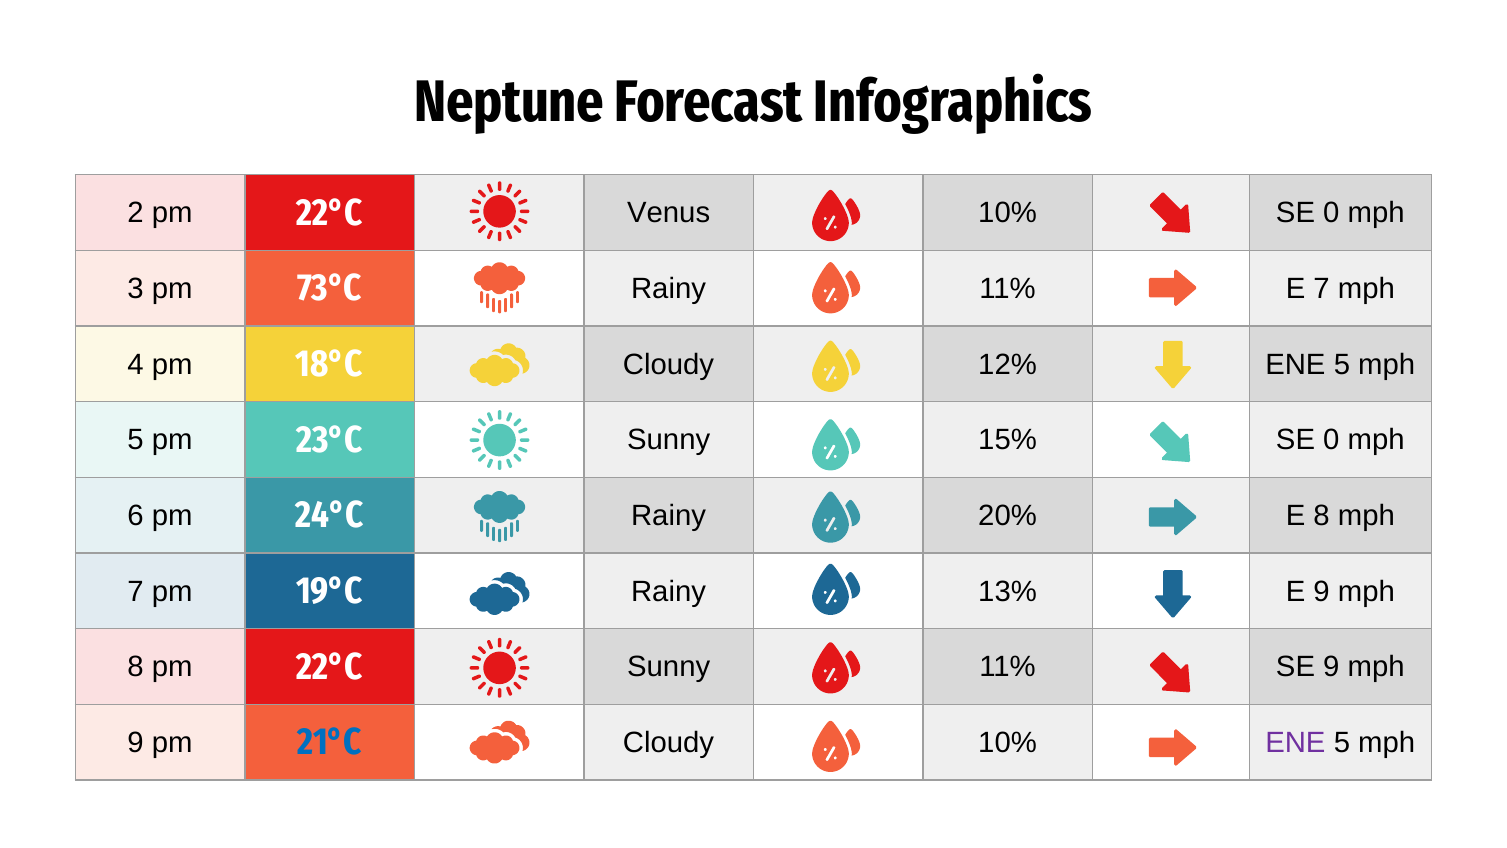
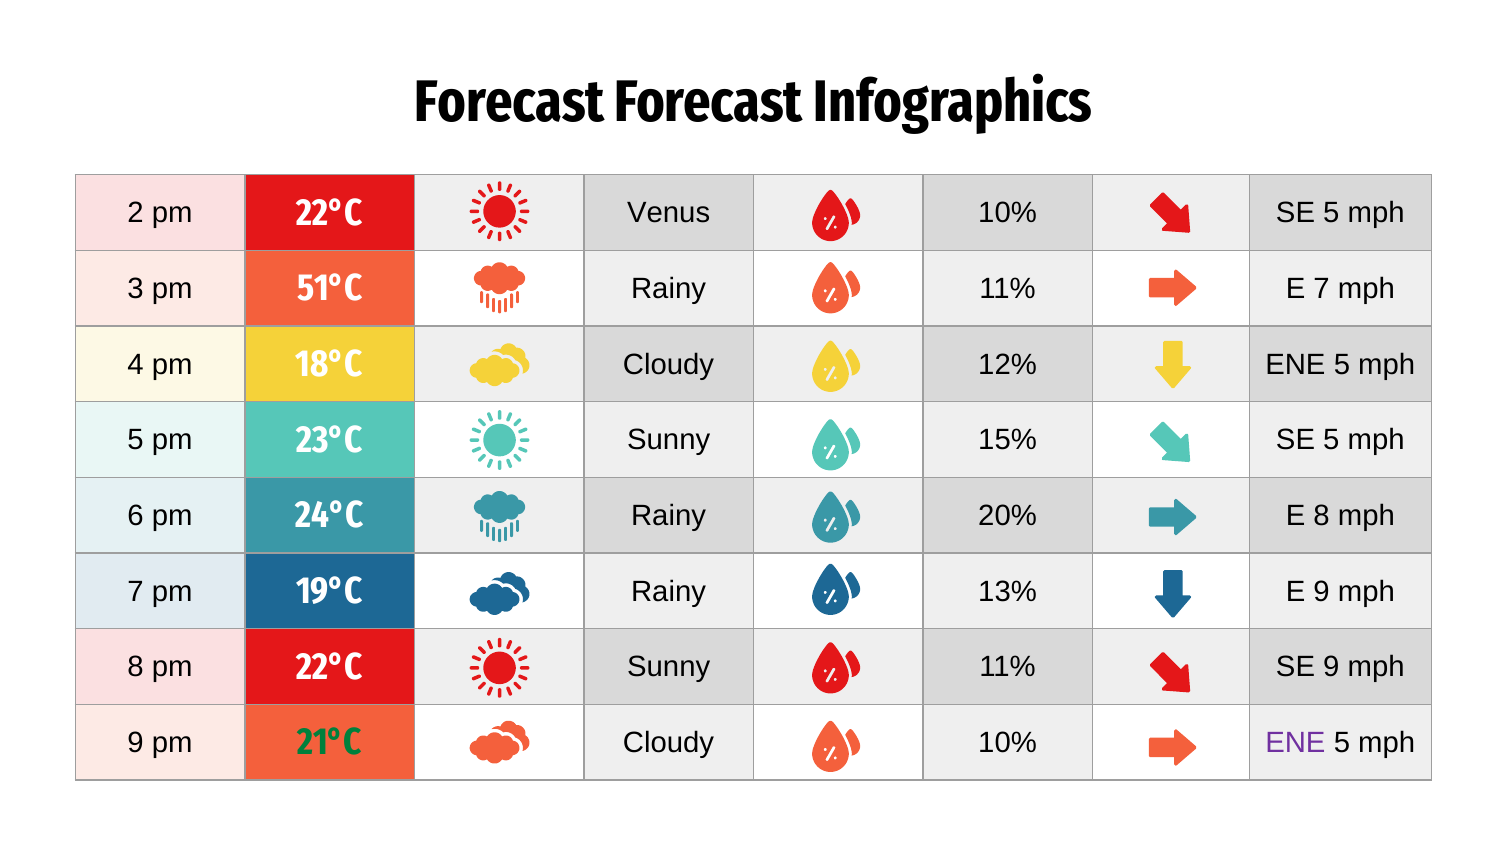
Neptune at (509, 102): Neptune -> Forecast
10% SE 0: 0 -> 5
73°C: 73°C -> 51°C
15% SE 0: 0 -> 5
21°C colour: blue -> green
